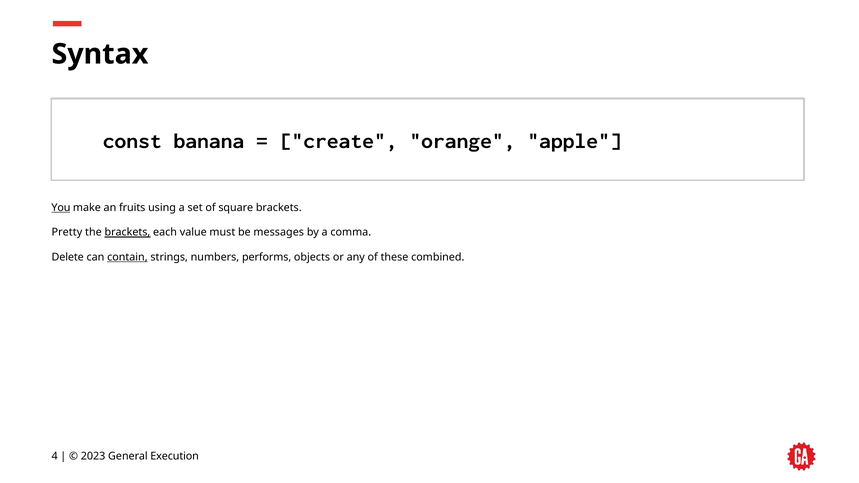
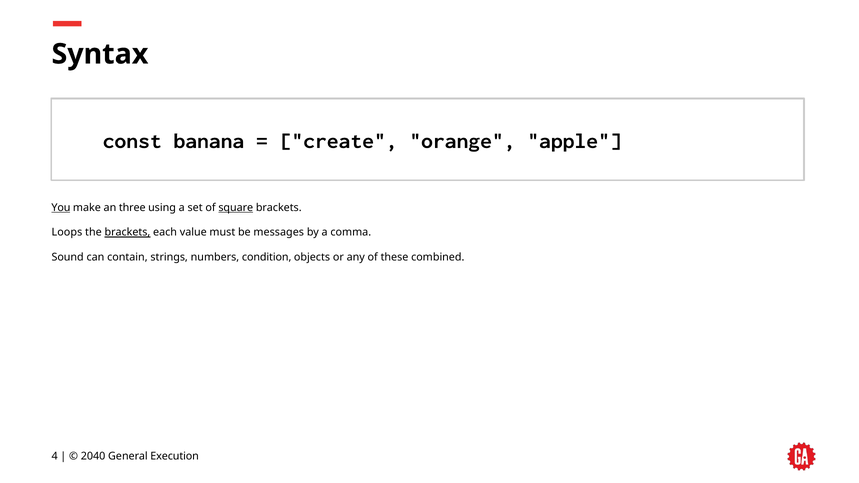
fruits: fruits -> three
square underline: none -> present
Pretty: Pretty -> Loops
Delete: Delete -> Sound
contain underline: present -> none
performs: performs -> condition
2023: 2023 -> 2040
